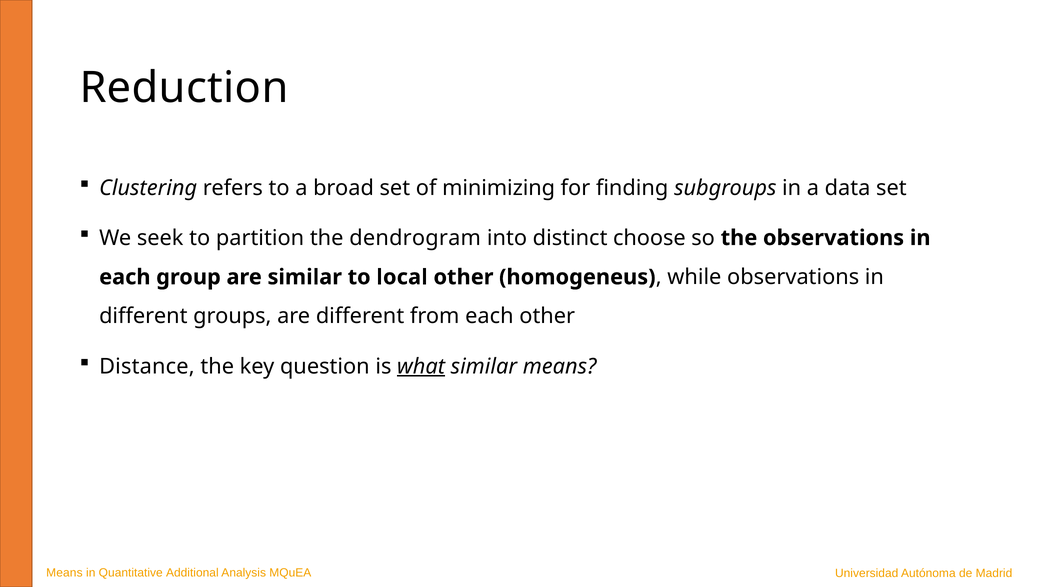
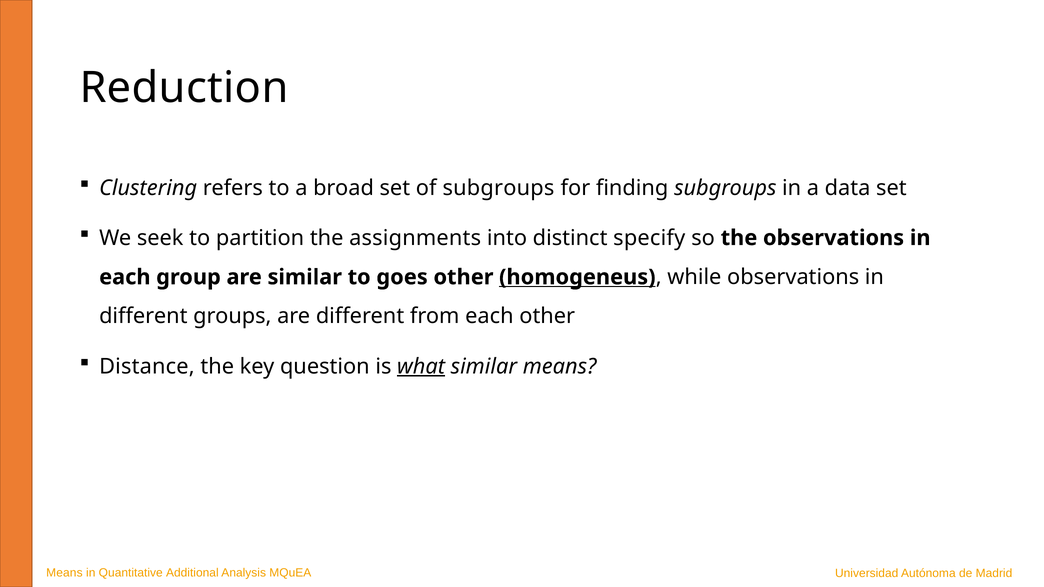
of minimizing: minimizing -> subgroups
dendrogram: dendrogram -> assignments
choose: choose -> specify
local: local -> goes
homogeneus underline: none -> present
